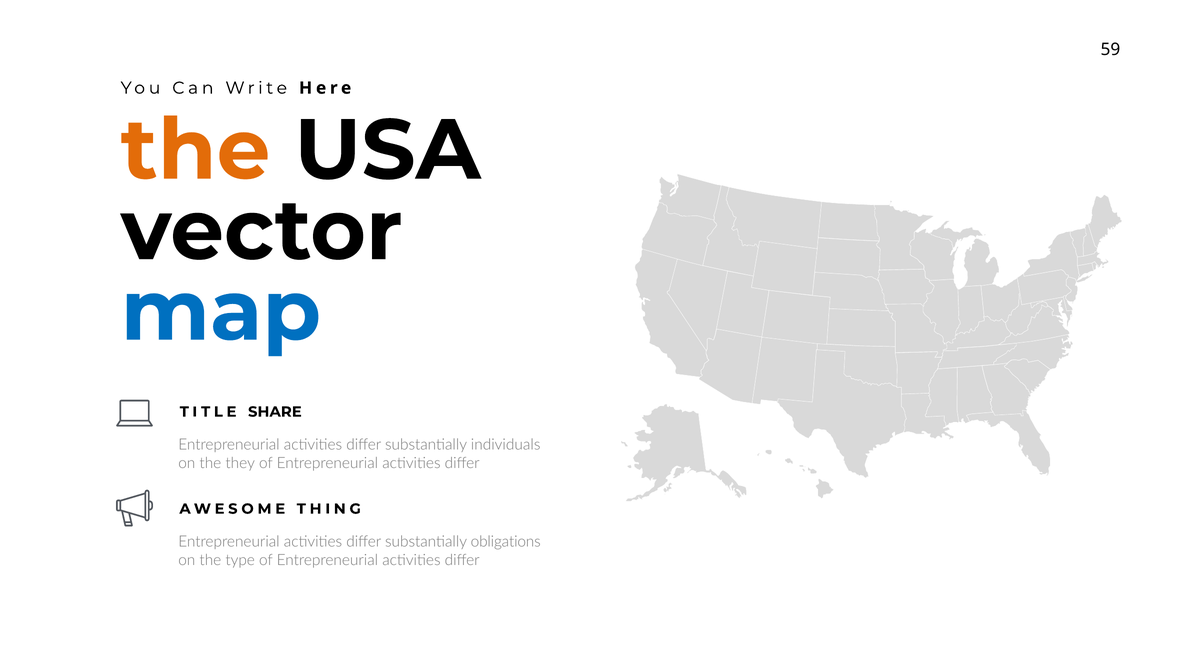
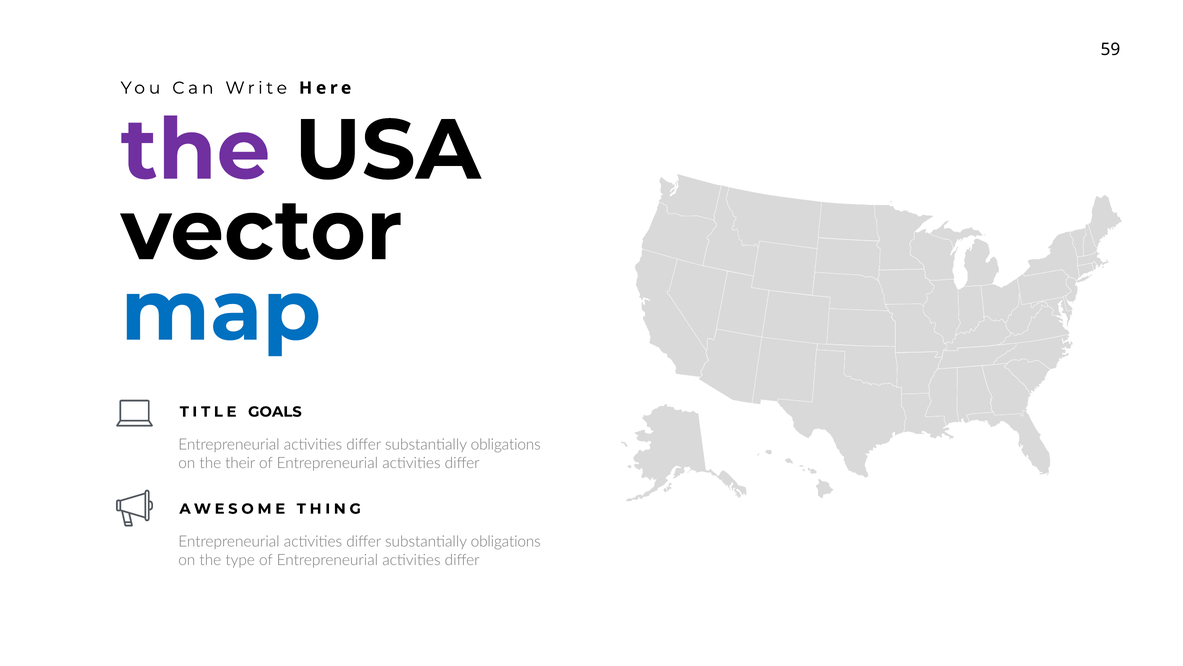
the at (195, 150) colour: orange -> purple
SHARE: SHARE -> GOALS
individuals at (506, 445): individuals -> obligations
they: they -> their
